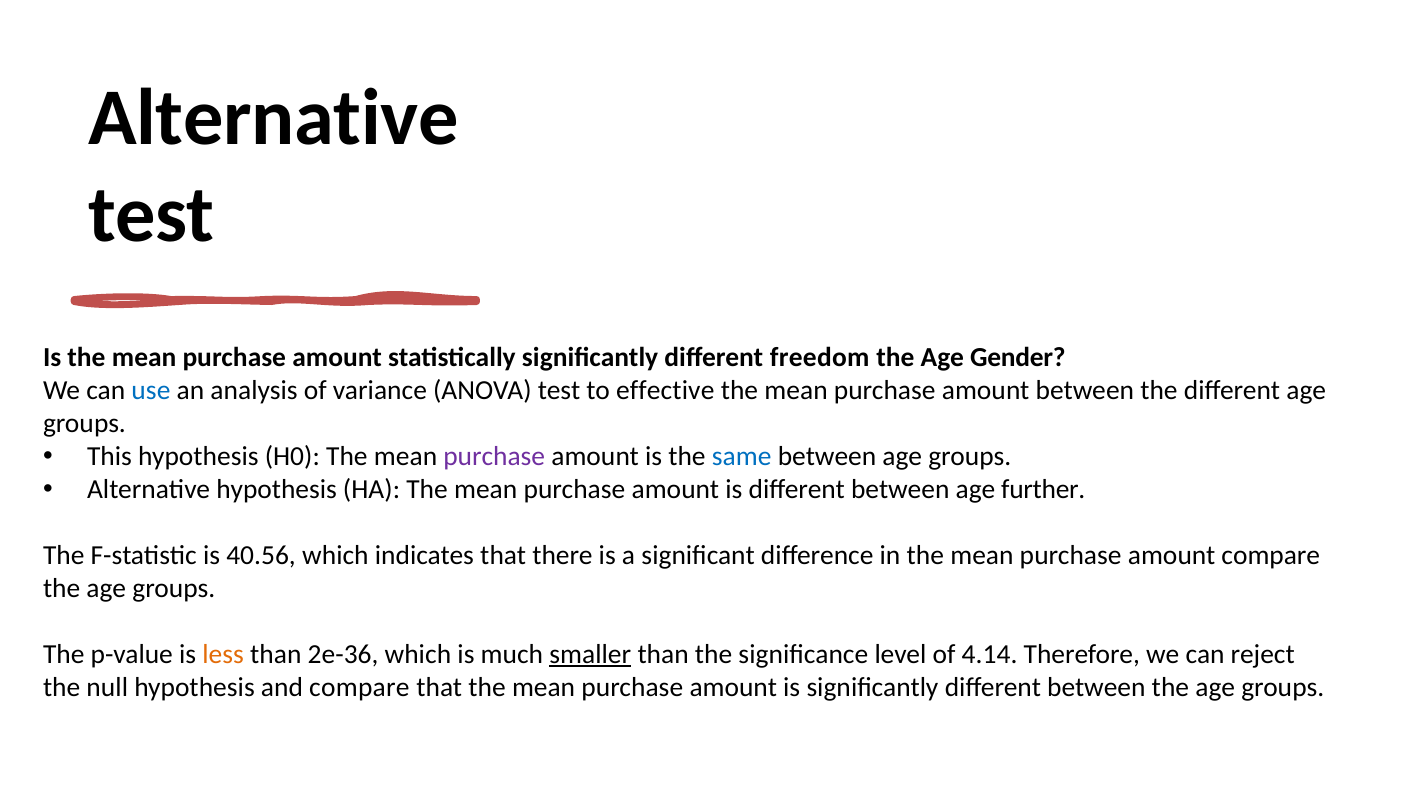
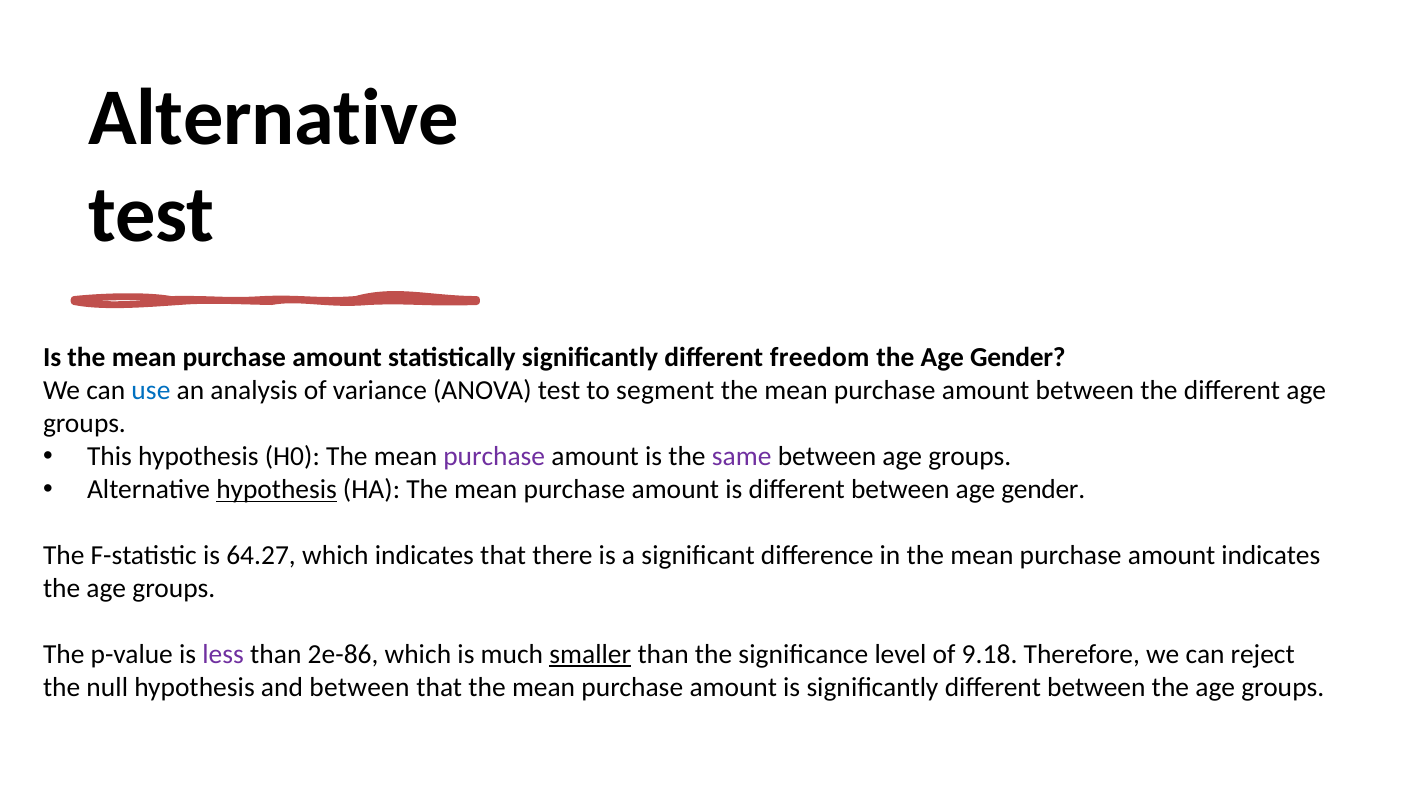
effective: effective -> segment
same colour: blue -> purple
hypothesis at (277, 490) underline: none -> present
between age further: further -> gender
40.56: 40.56 -> 64.27
amount compare: compare -> indicates
less colour: orange -> purple
2e-36: 2e-36 -> 2e-86
4.14: 4.14 -> 9.18
and compare: compare -> between
